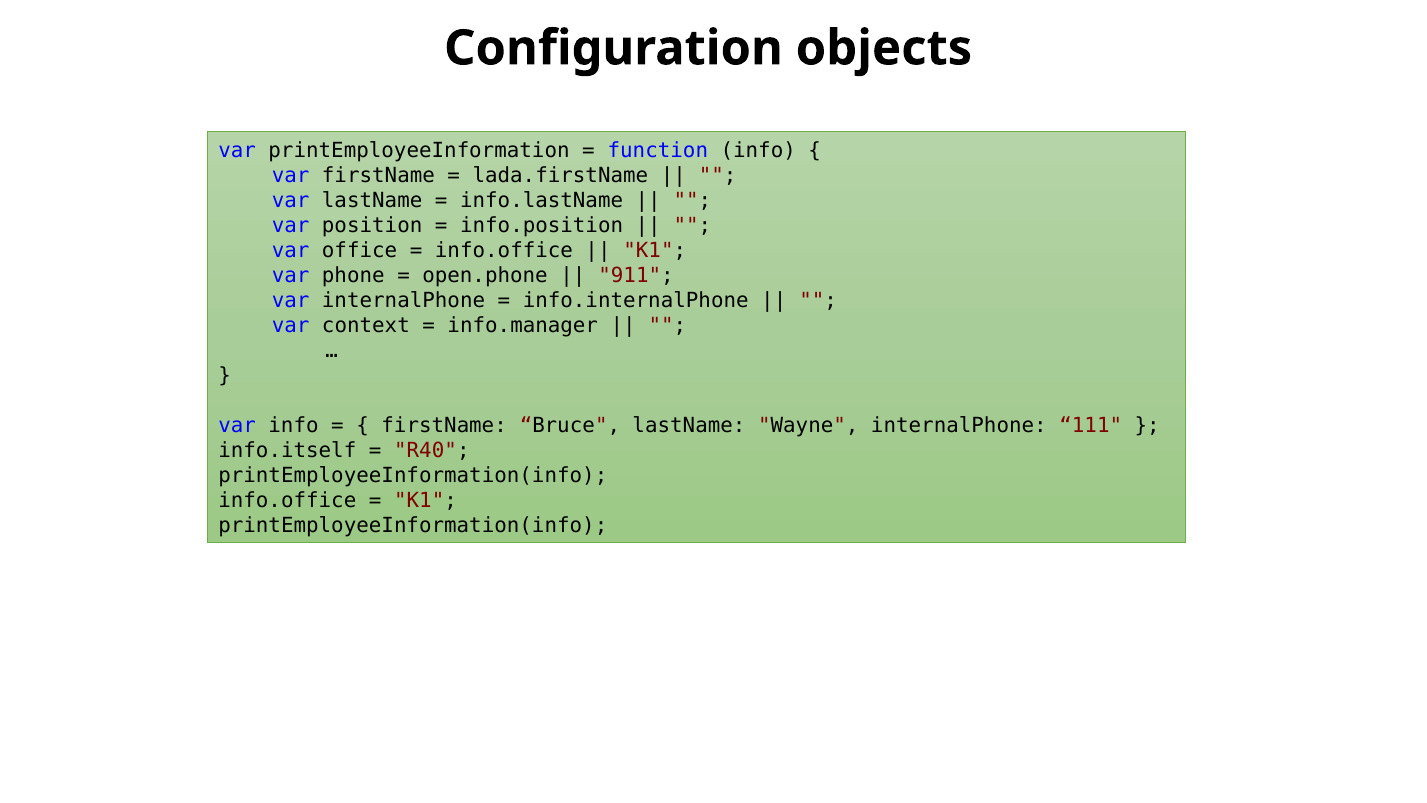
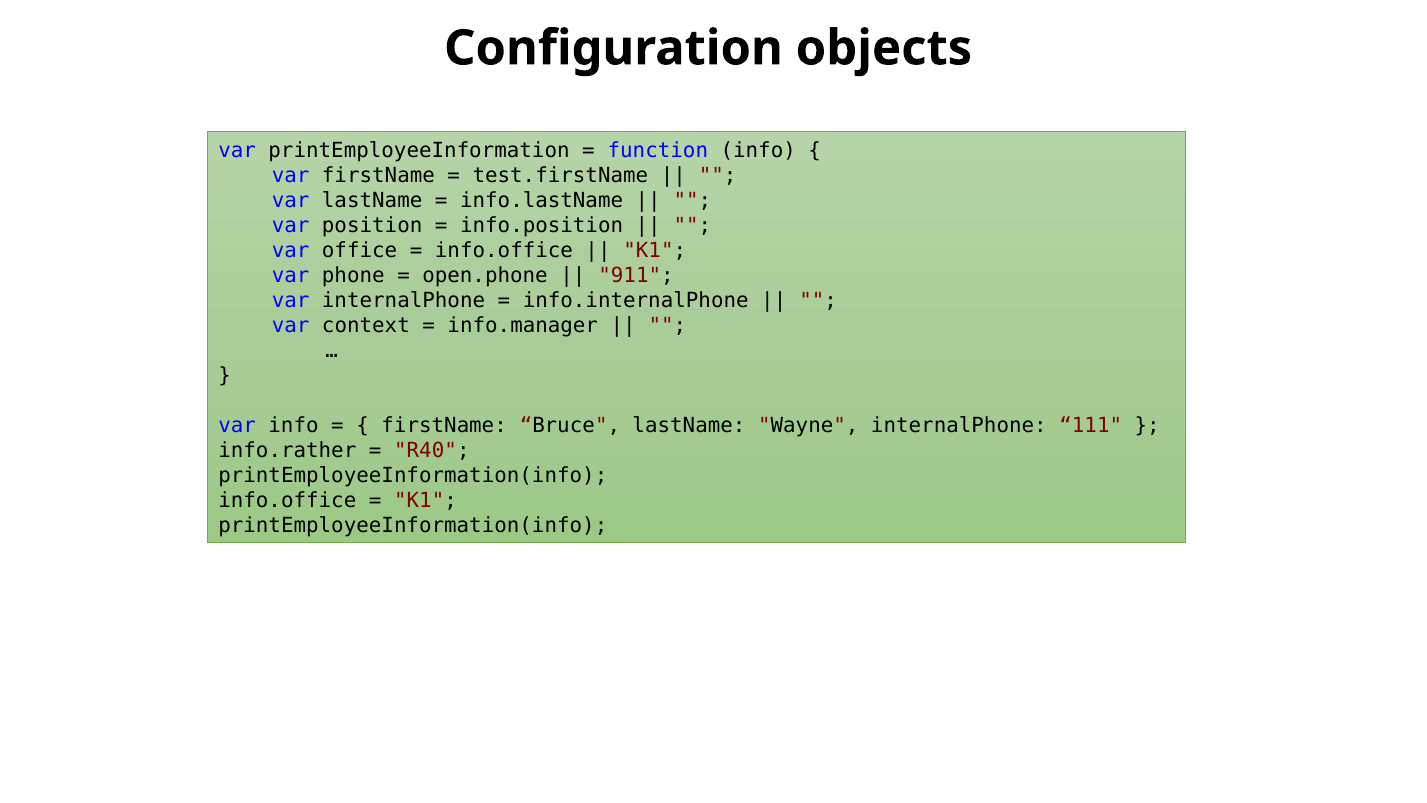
lada.firstName: lada.firstName -> test.firstName
info.itself: info.itself -> info.rather
